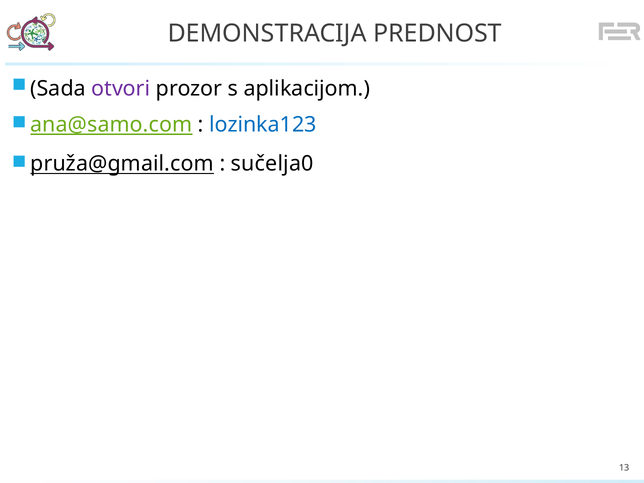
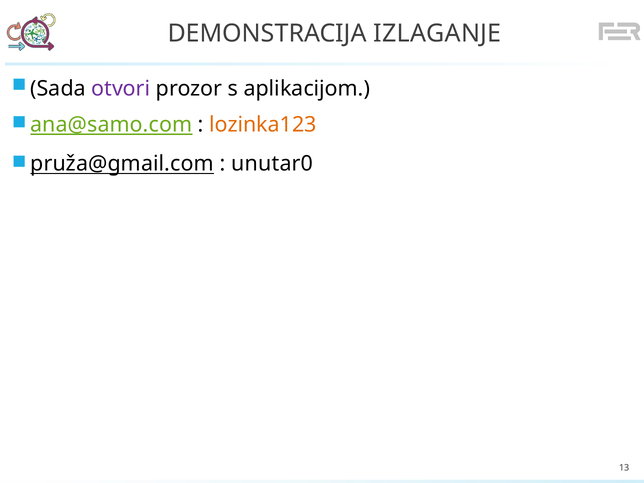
PREDNOST: PREDNOST -> IZLAGANJE
lozinka123 colour: blue -> orange
sučelja0: sučelja0 -> unutar0
